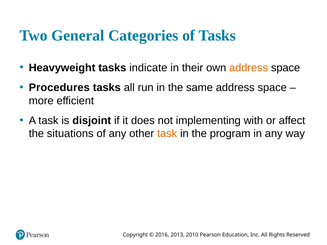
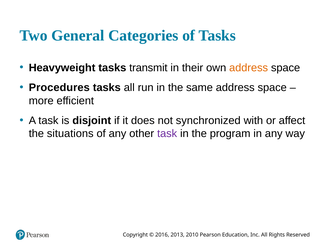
indicate: indicate -> transmit
implementing: implementing -> synchronized
task at (167, 134) colour: orange -> purple
